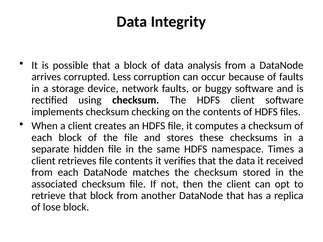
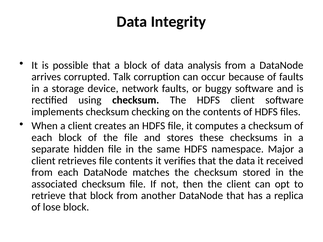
Less: Less -> Talk
Times: Times -> Major
